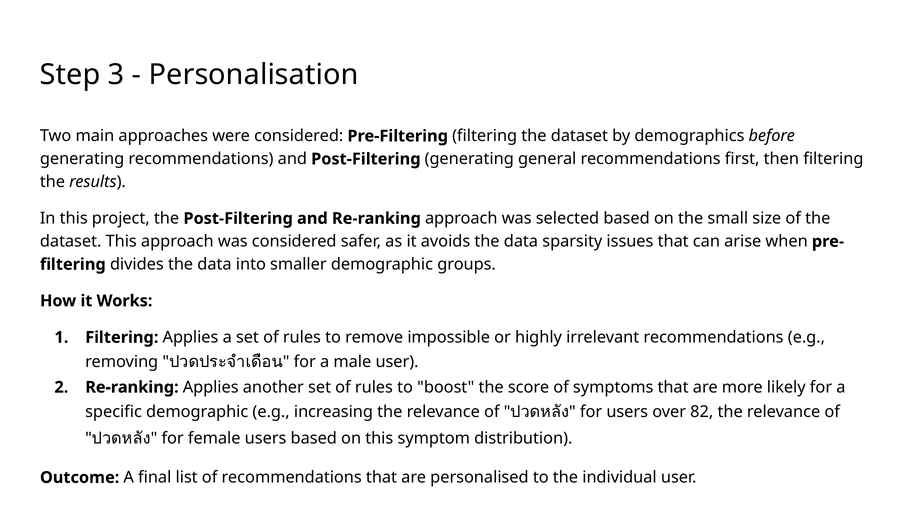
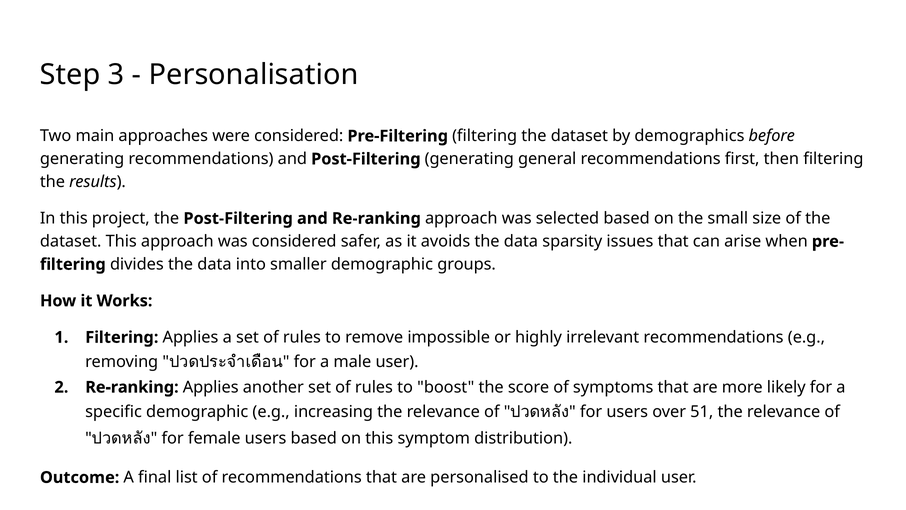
82: 82 -> 51
